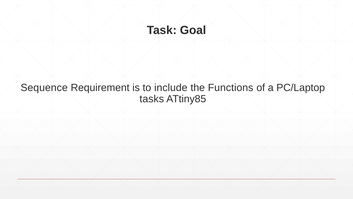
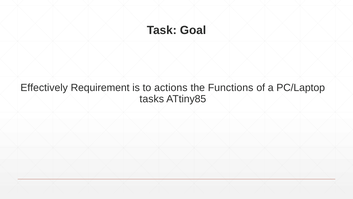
Sequence: Sequence -> Effectively
include: include -> actions
